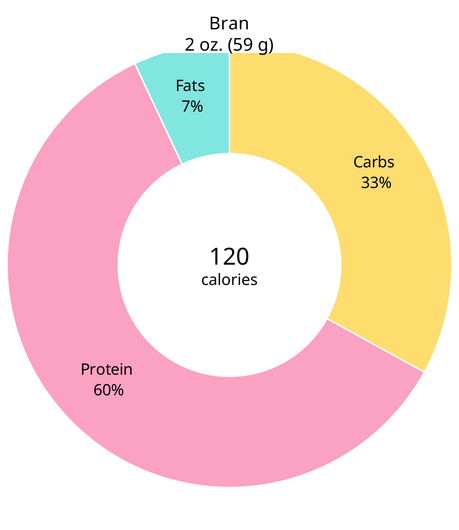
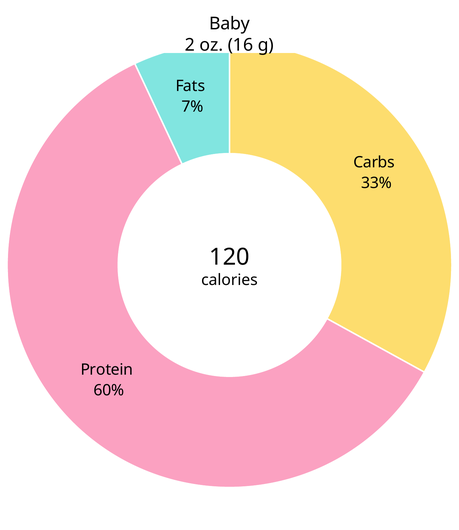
Bran: Bran -> Baby
59: 59 -> 16
